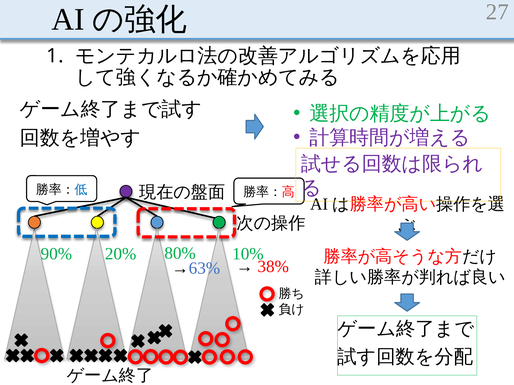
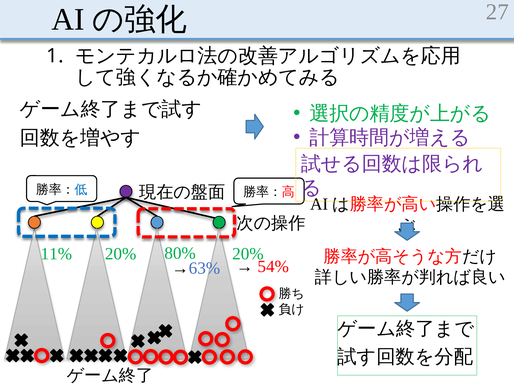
90%: 90% -> 11%
80% 10%: 10% -> 20%
38%: 38% -> 54%
